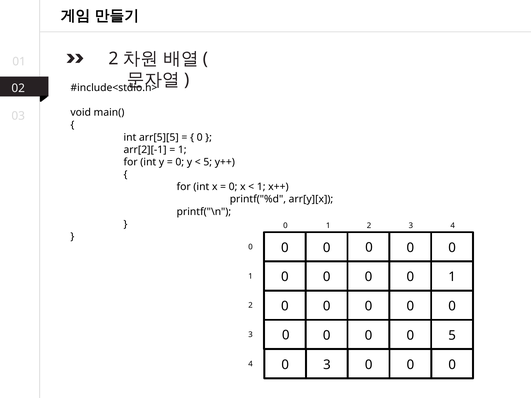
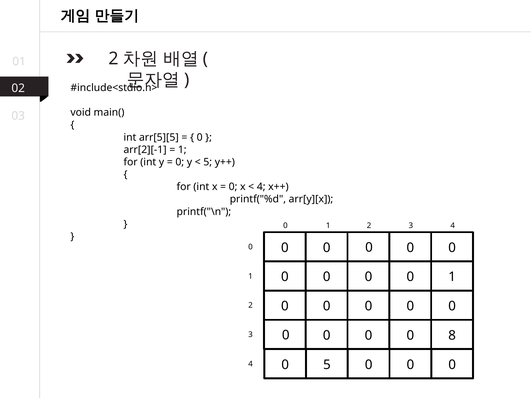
1 at (261, 187): 1 -> 4
0 5: 5 -> 8
0 3: 3 -> 5
